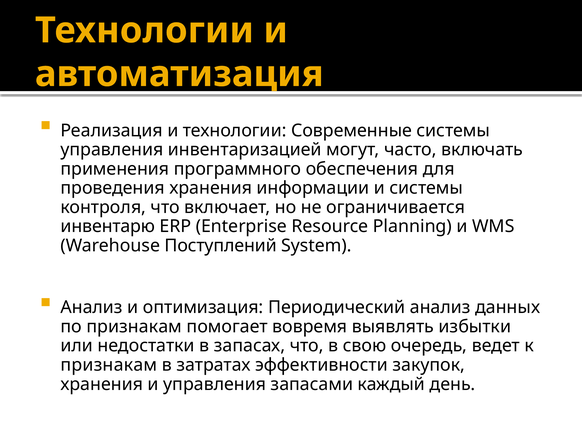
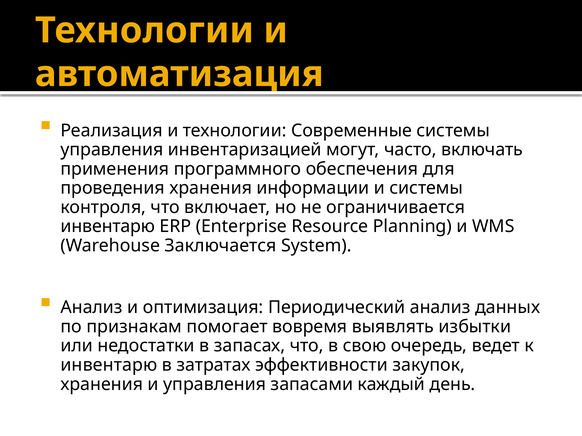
Поступлений: Поступлений -> Заключается
признакам at (109, 365): признакам -> инвентарю
